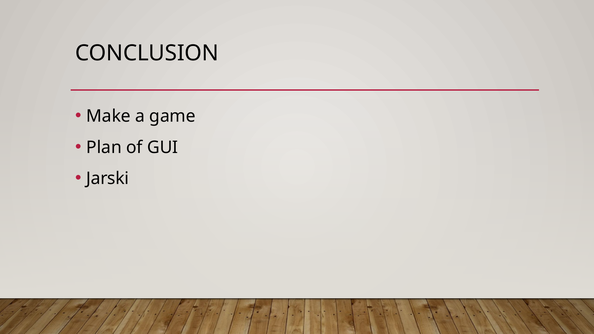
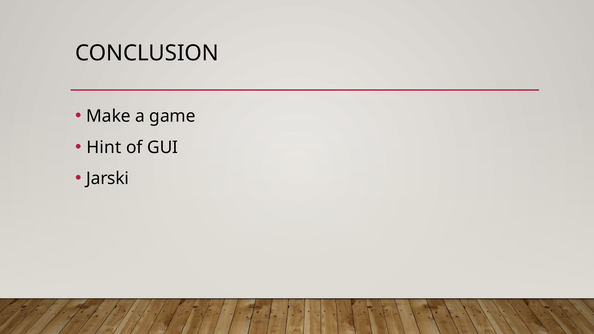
Plan: Plan -> Hint
